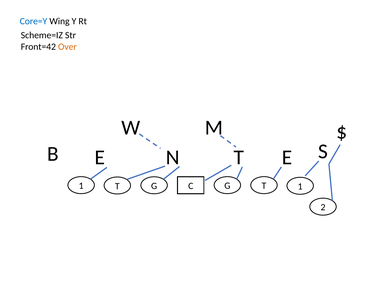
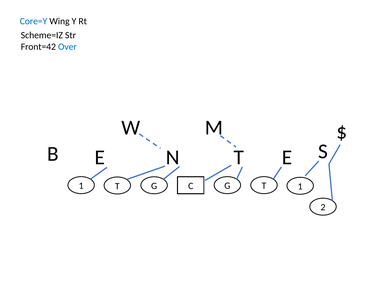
Over colour: orange -> blue
